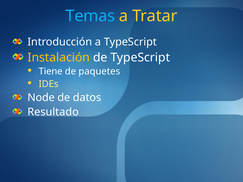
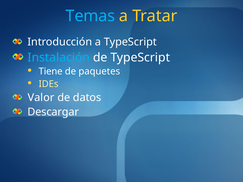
Instalación colour: yellow -> light blue
Node: Node -> Valor
Resultado: Resultado -> Descargar
